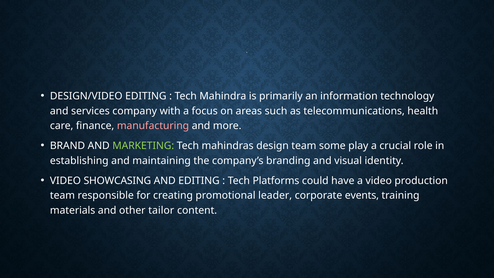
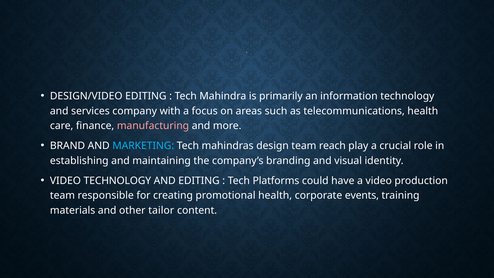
MARKETING colour: light green -> light blue
some: some -> reach
VIDEO SHOWCASING: SHOWCASING -> TECHNOLOGY
promotional leader: leader -> health
